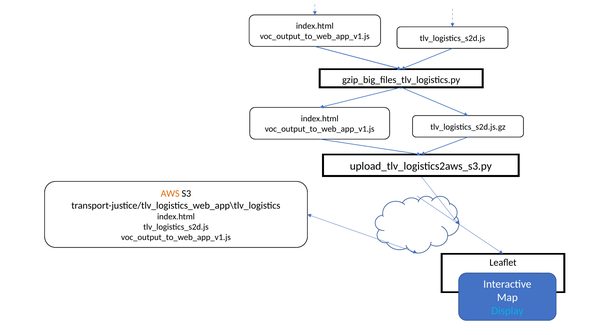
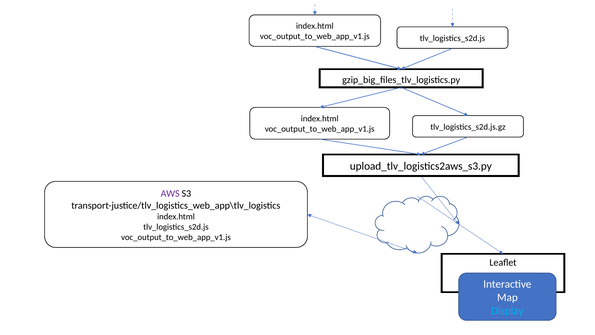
AWS colour: orange -> purple
